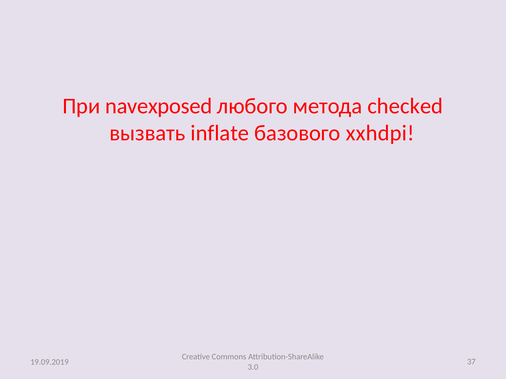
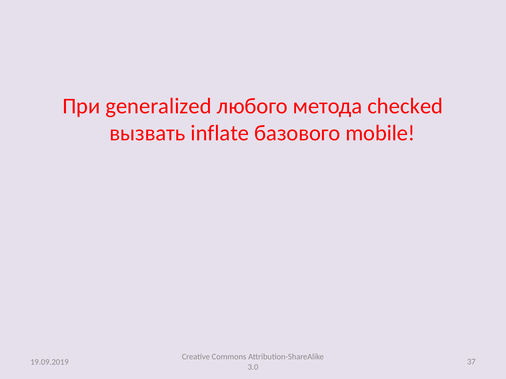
navexposed: navexposed -> generalized
xxhdpi: xxhdpi -> mobile
